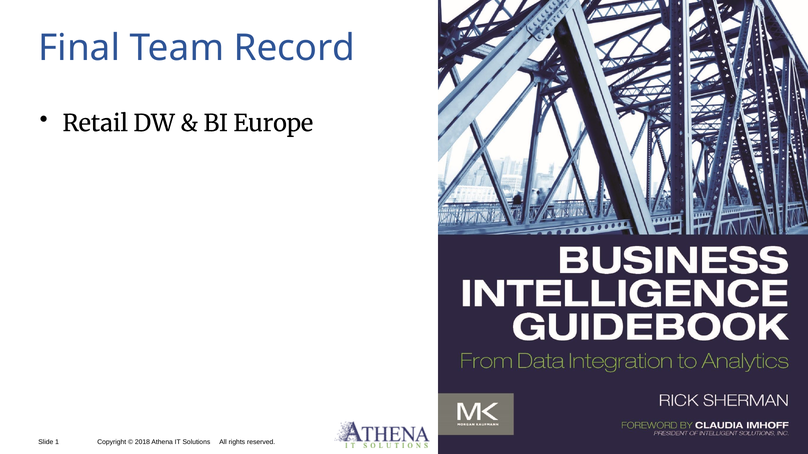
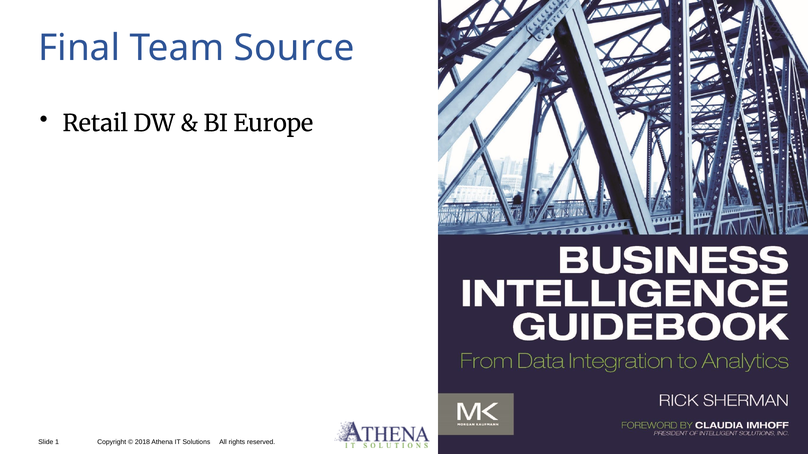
Record: Record -> Source
